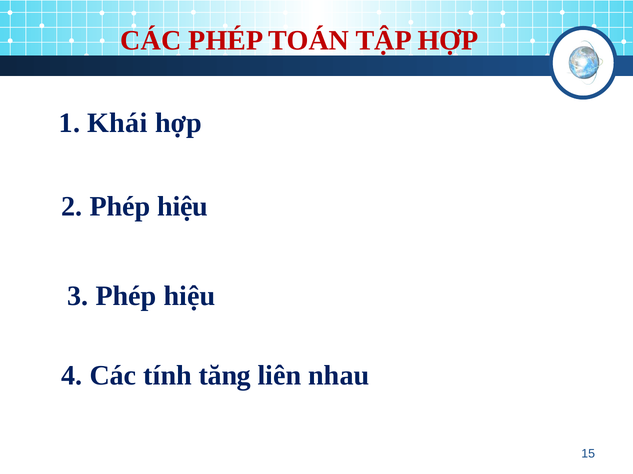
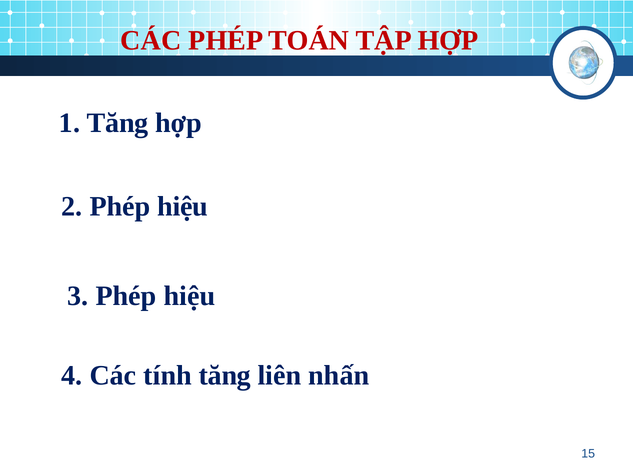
1 Khái: Khái -> Tăng
nhau: nhau -> nhấn
